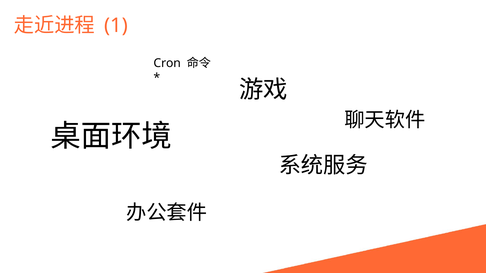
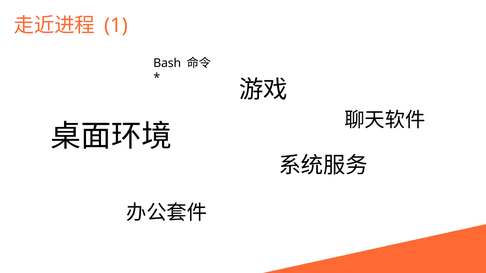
Cron: Cron -> Bash
